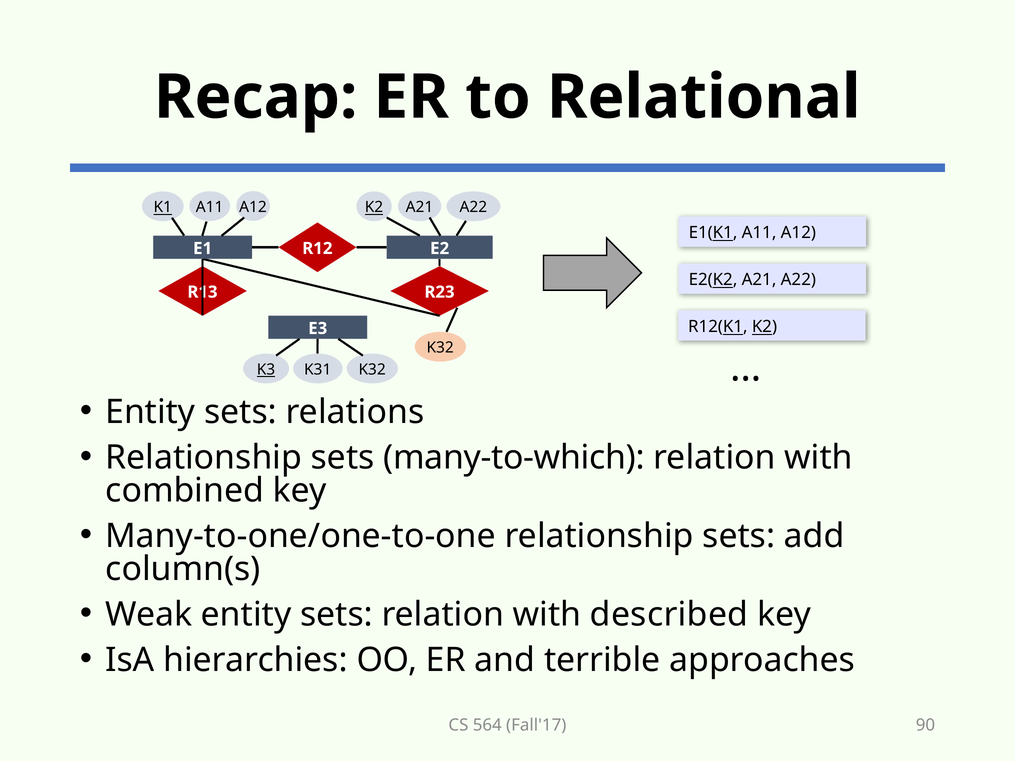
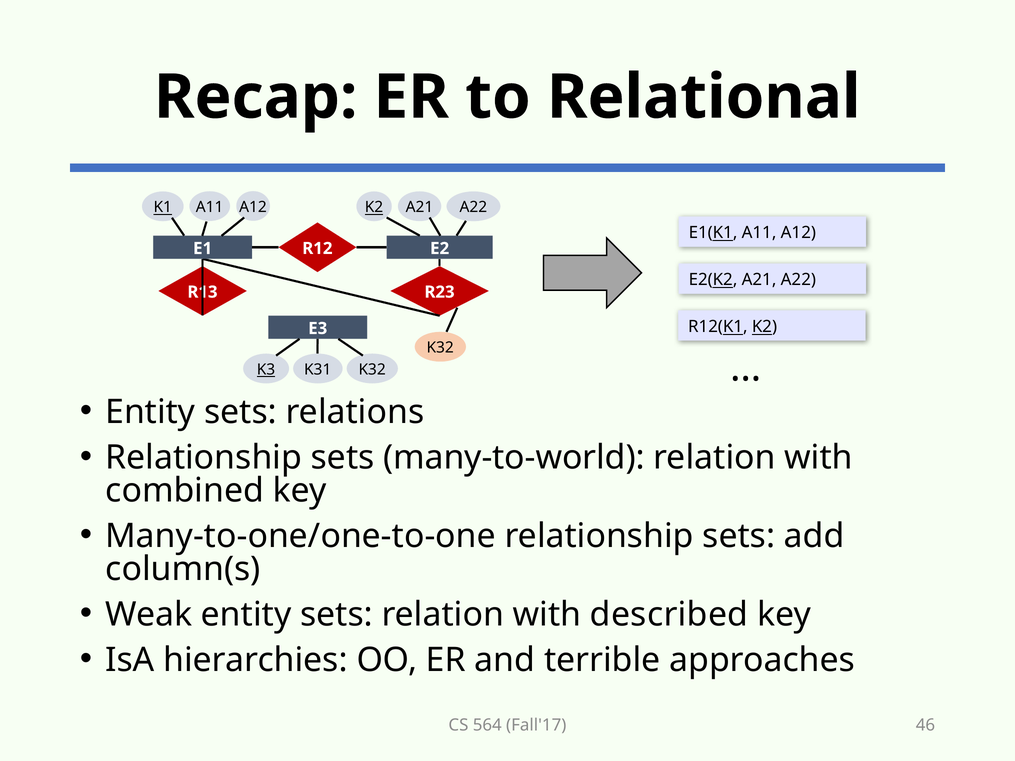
many-to-which: many-to-which -> many-to-world
90: 90 -> 46
